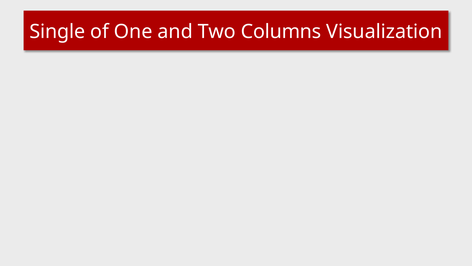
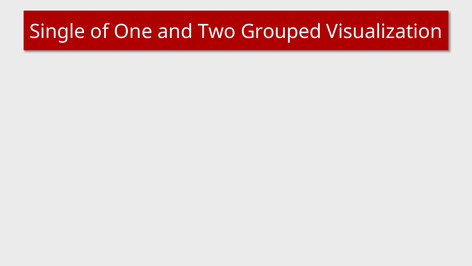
Columns: Columns -> Grouped
